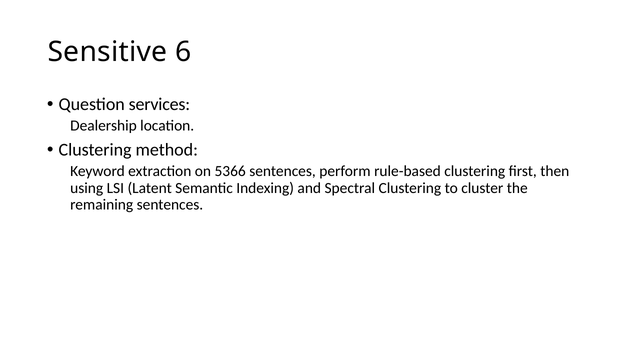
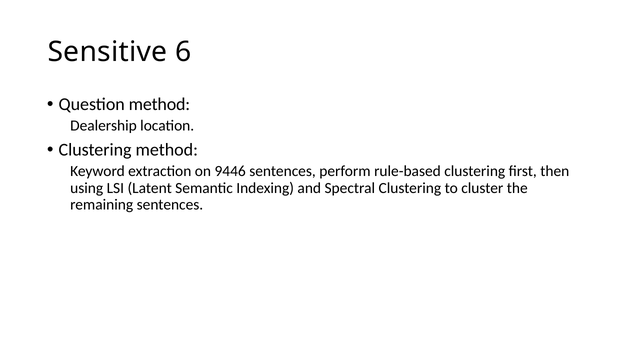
Question services: services -> method
5366: 5366 -> 9446
